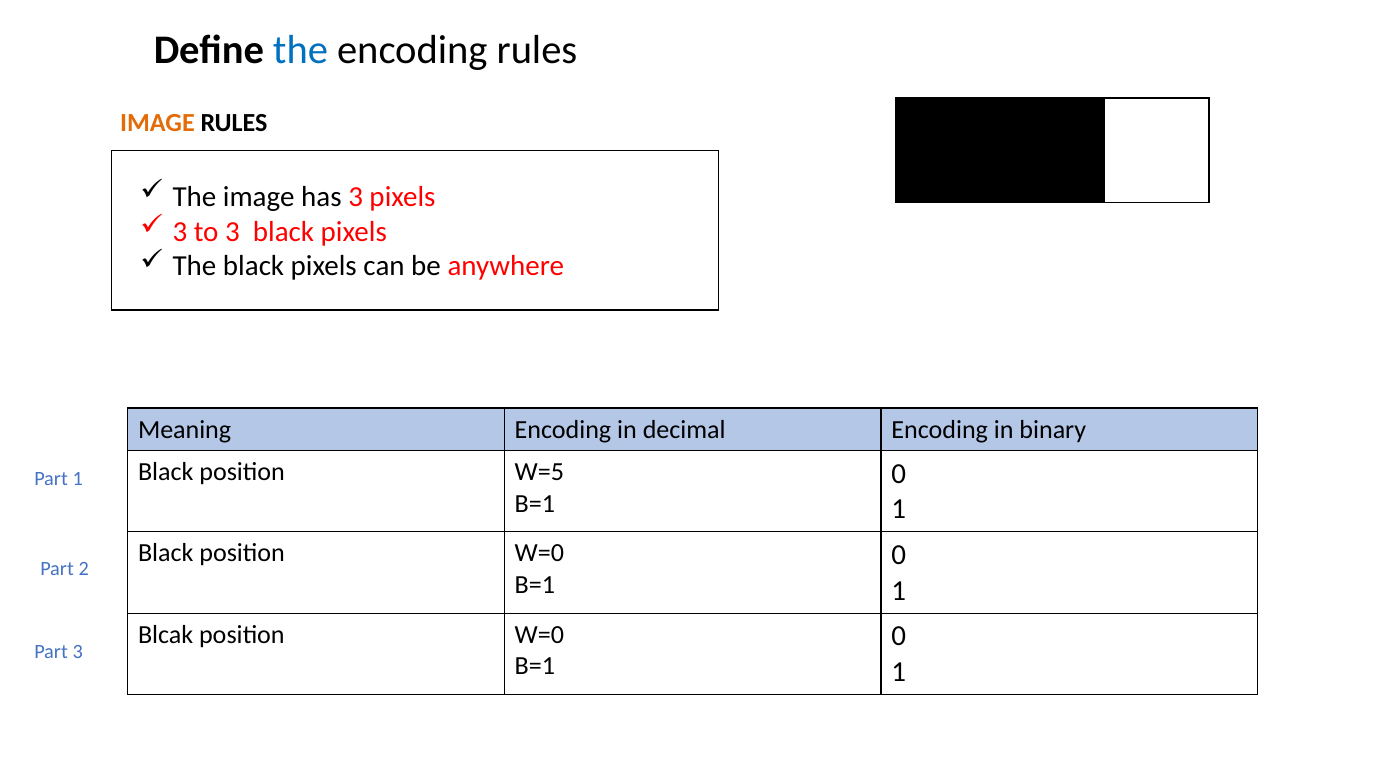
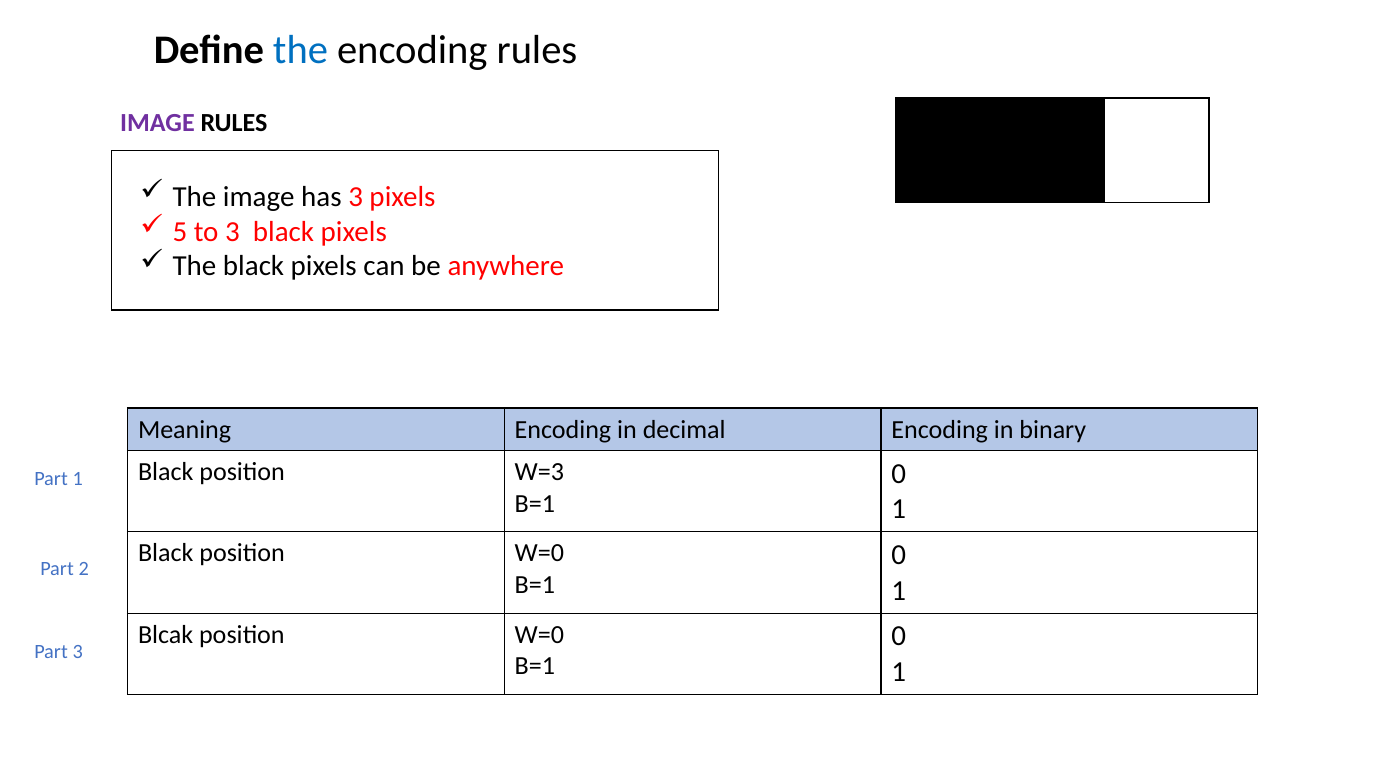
IMAGE at (157, 123) colour: orange -> purple
3 at (180, 232): 3 -> 5
W=5: W=5 -> W=3
